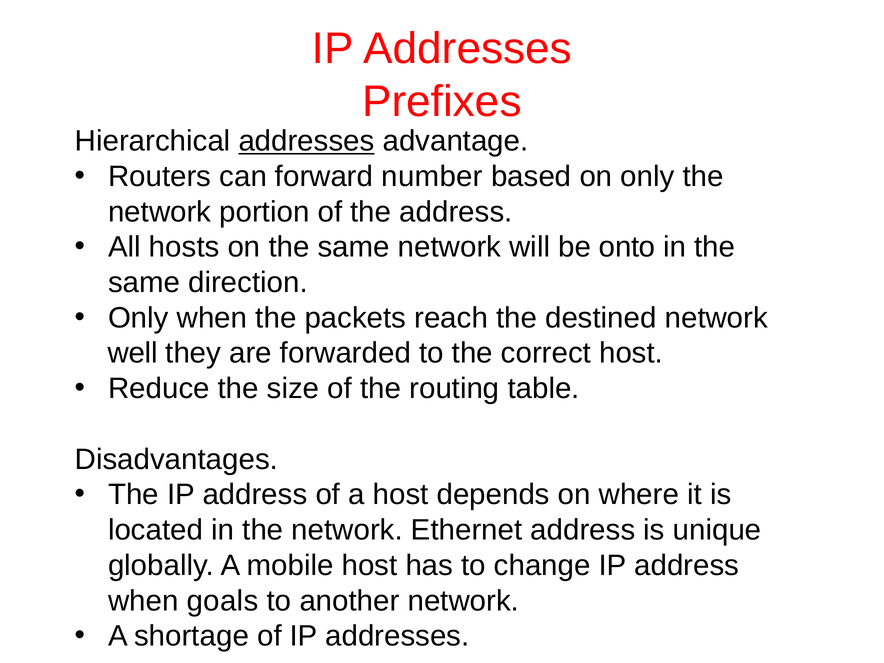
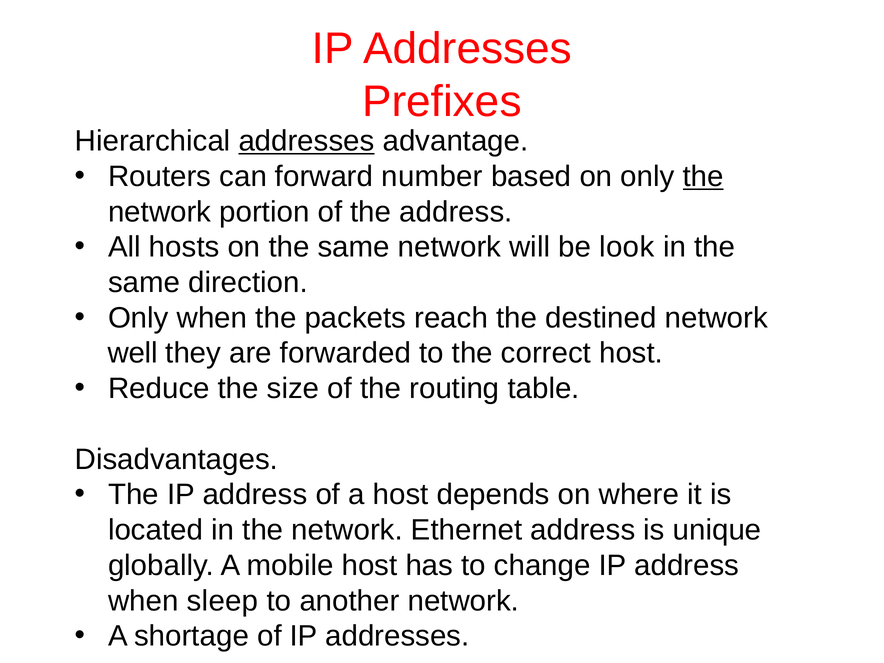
the at (703, 176) underline: none -> present
onto: onto -> look
goals: goals -> sleep
